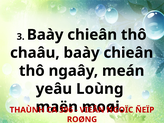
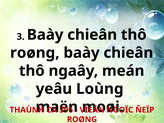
chaâu at (35, 53): chaâu -> roøng
